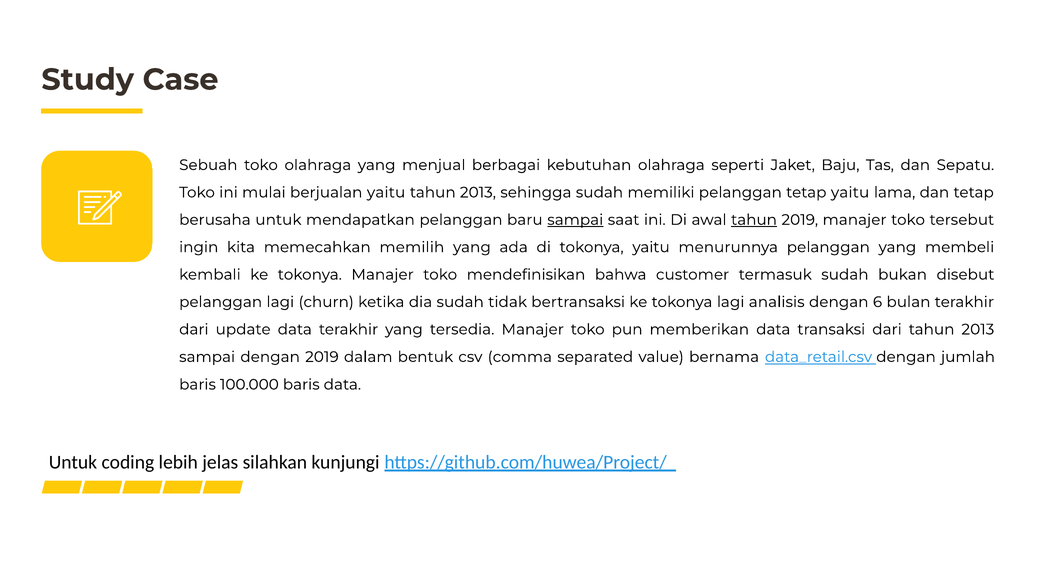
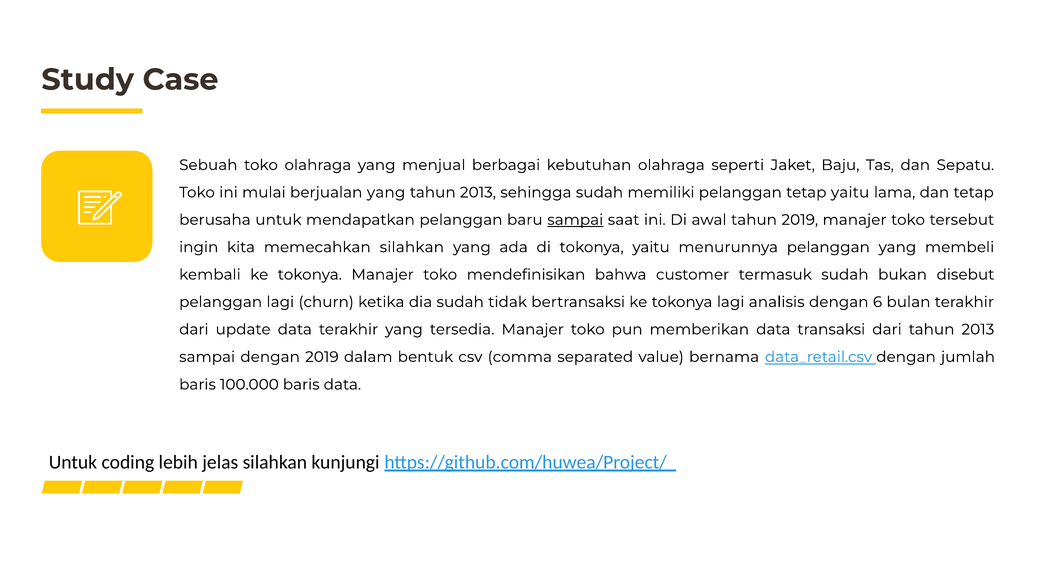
berjualan yaitu: yaitu -> yang
tahun at (754, 220) underline: present -> none
memecahkan memilih: memilih -> silahkan
